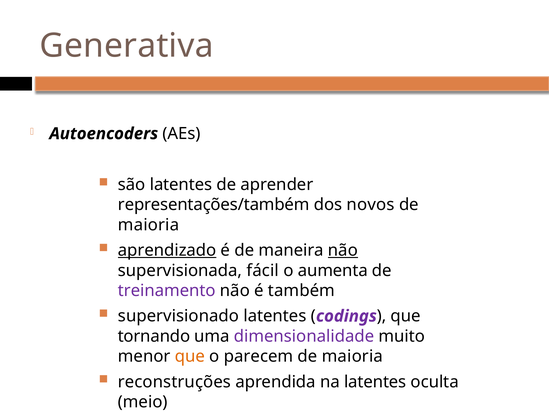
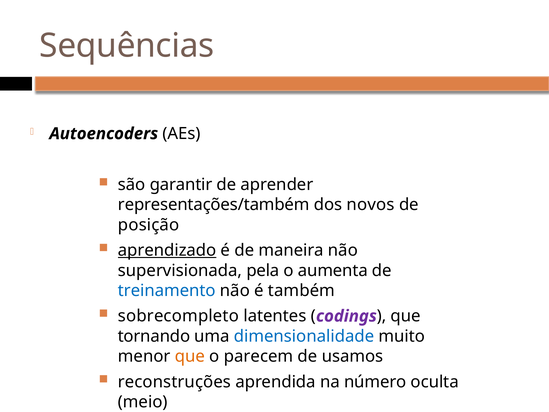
Generativa: Generativa -> Sequências
são latentes: latentes -> garantir
maioria at (149, 225): maioria -> posição
não at (343, 250) underline: present -> none
fácil: fácil -> pela
treinamento colour: purple -> blue
supervisionado: supervisionado -> sobrecompleto
dimensionalidade colour: purple -> blue
maioria at (352, 356): maioria -> usamos
na latentes: latentes -> número
